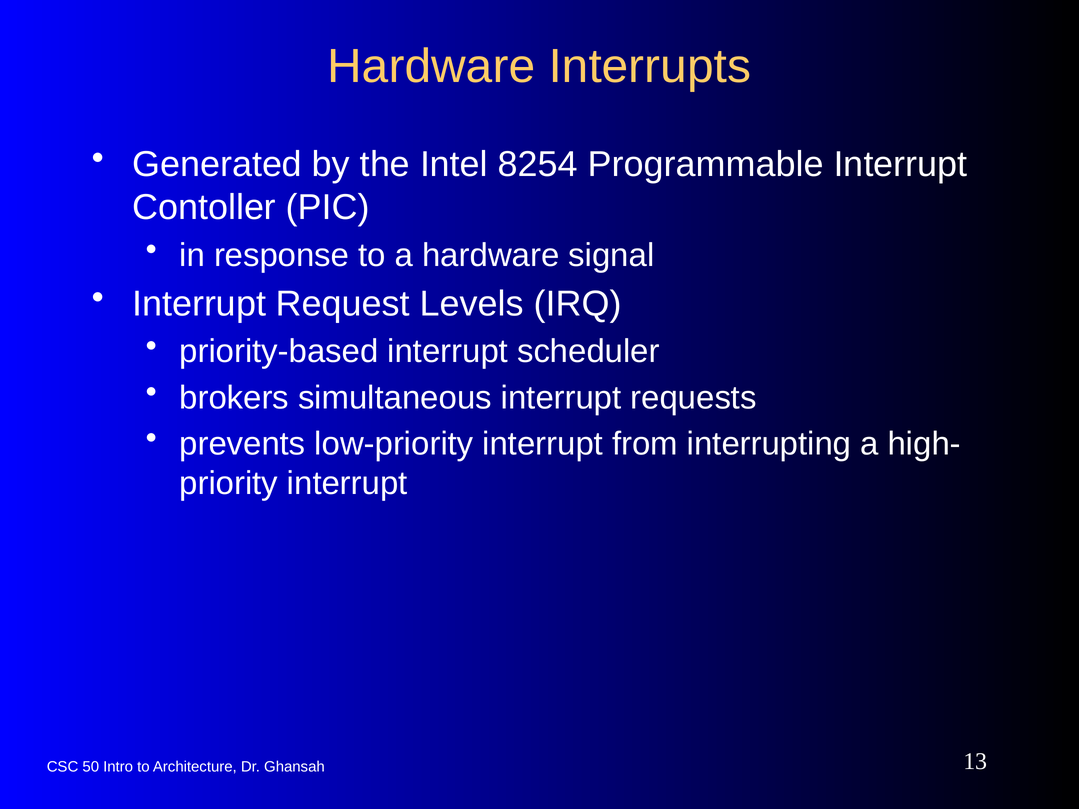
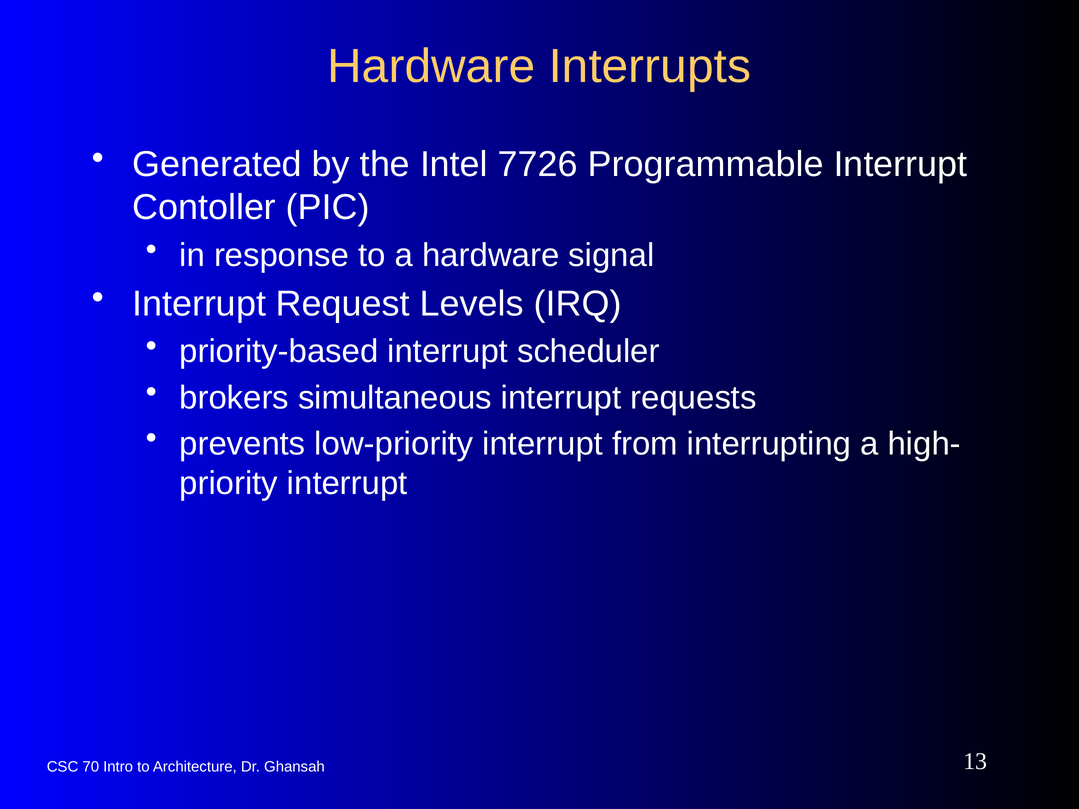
8254: 8254 -> 7726
50: 50 -> 70
